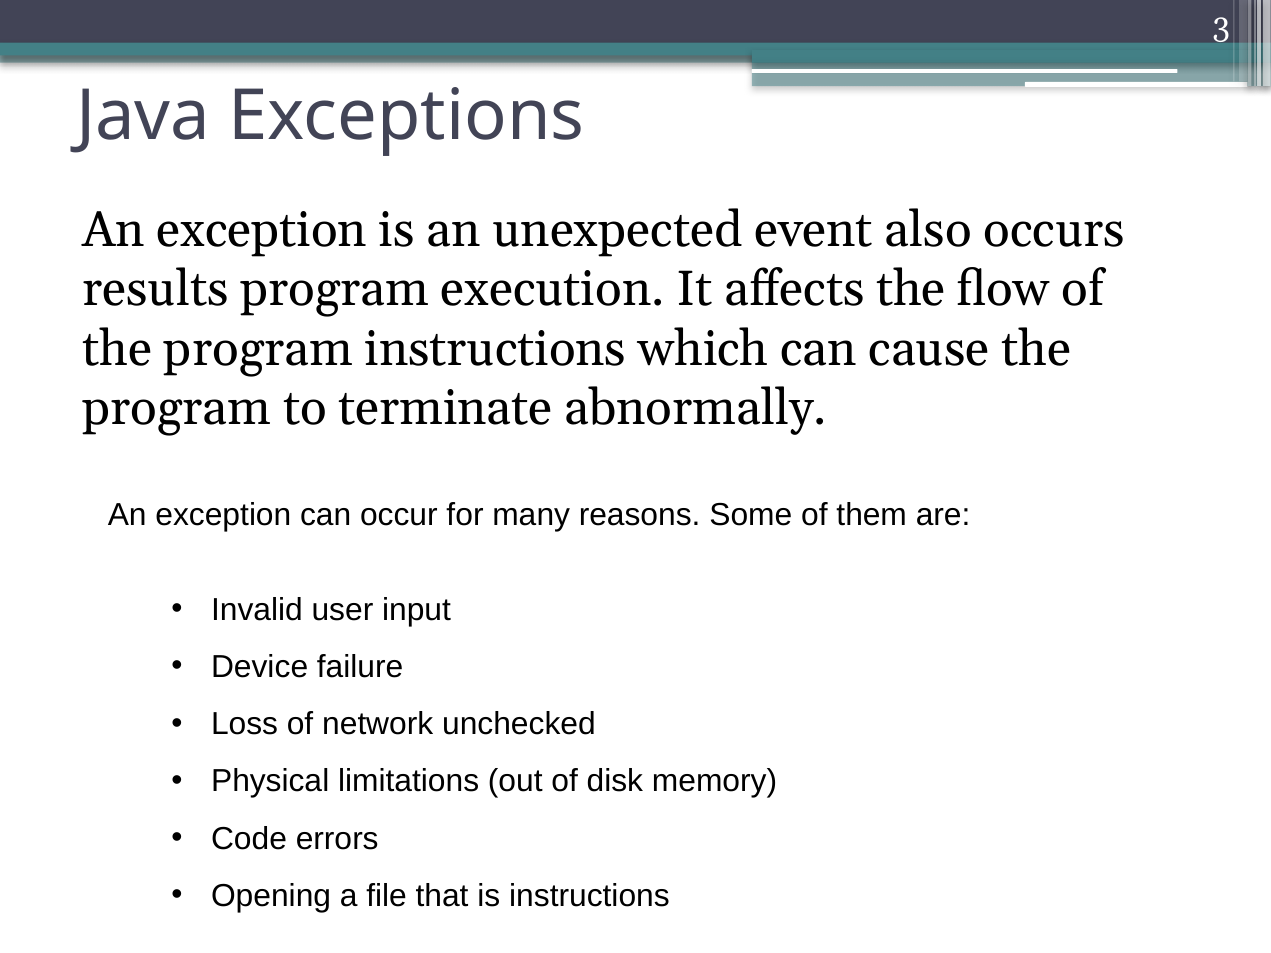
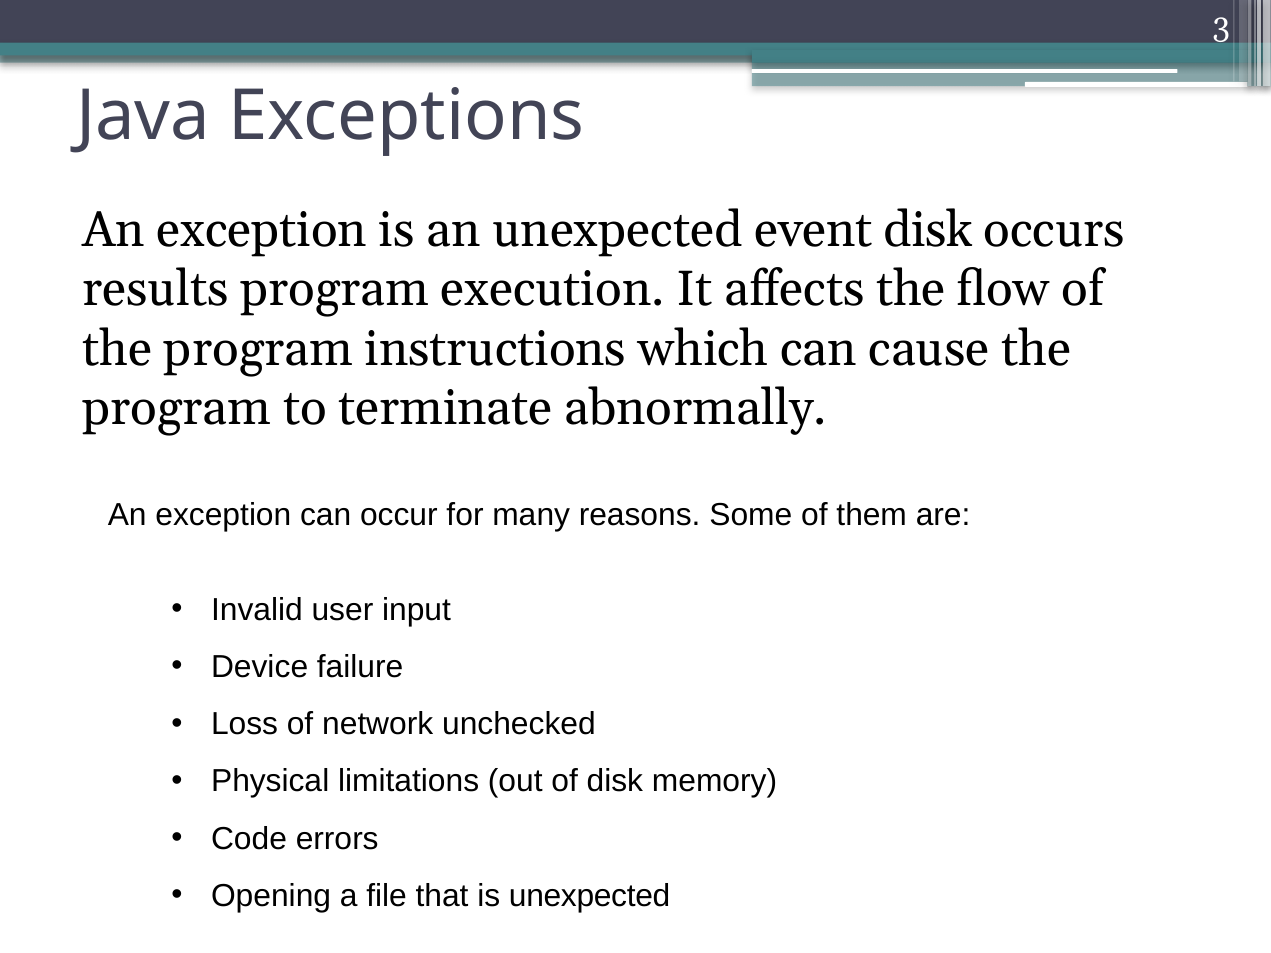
event also: also -> disk
is instructions: instructions -> unexpected
